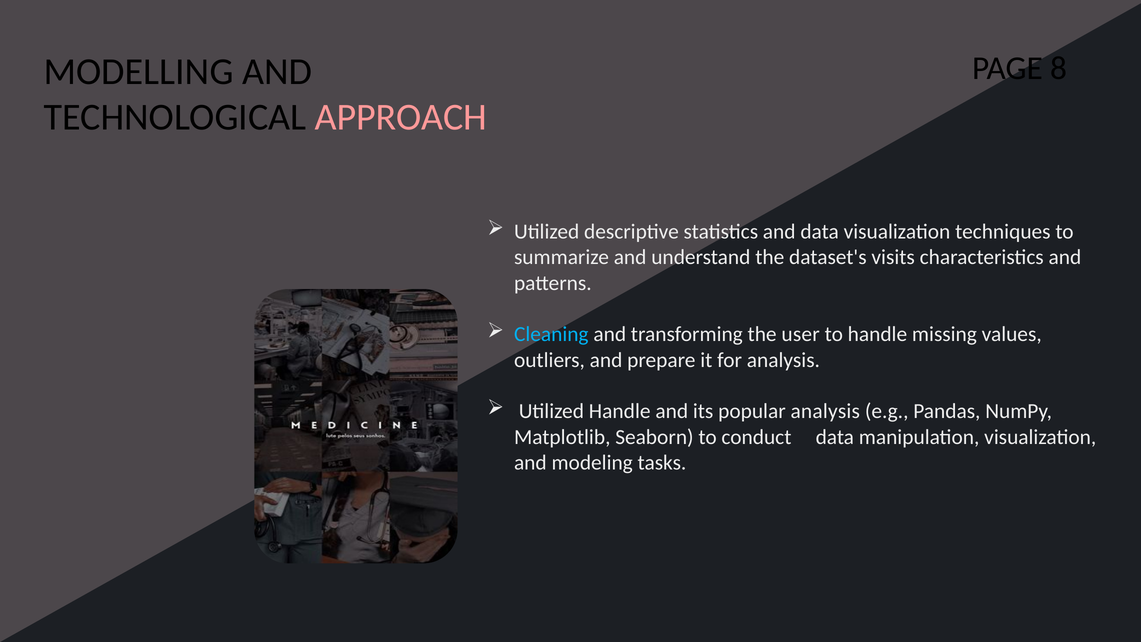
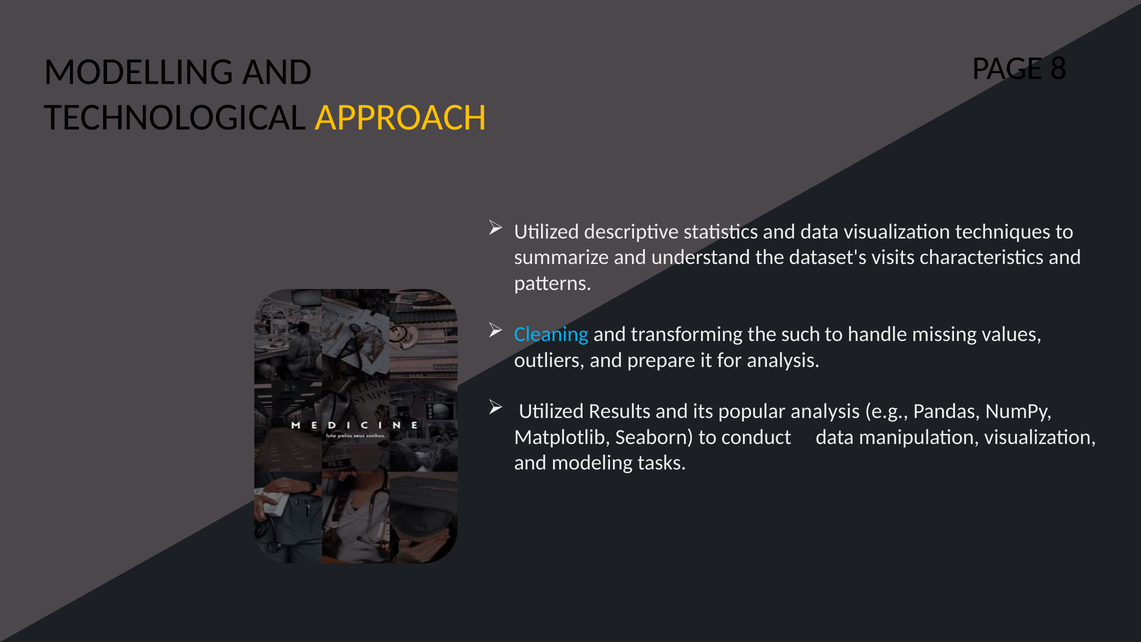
APPROACH colour: pink -> yellow
user: user -> such
Utilized Handle: Handle -> Results
